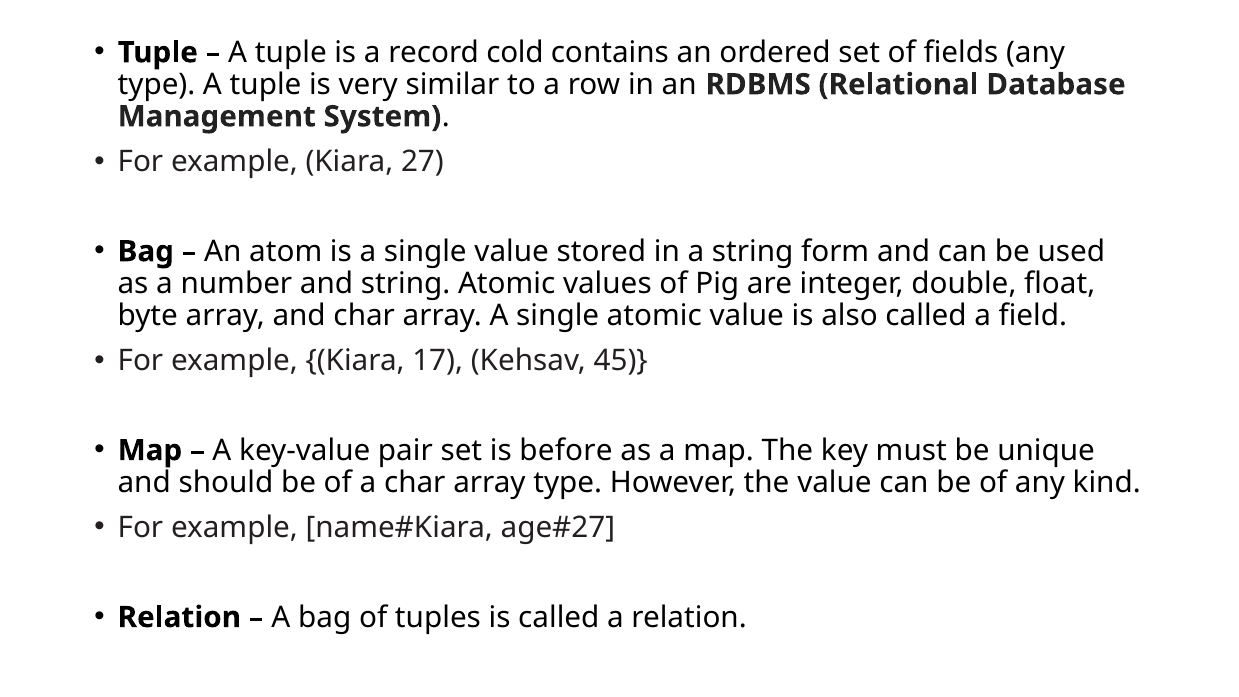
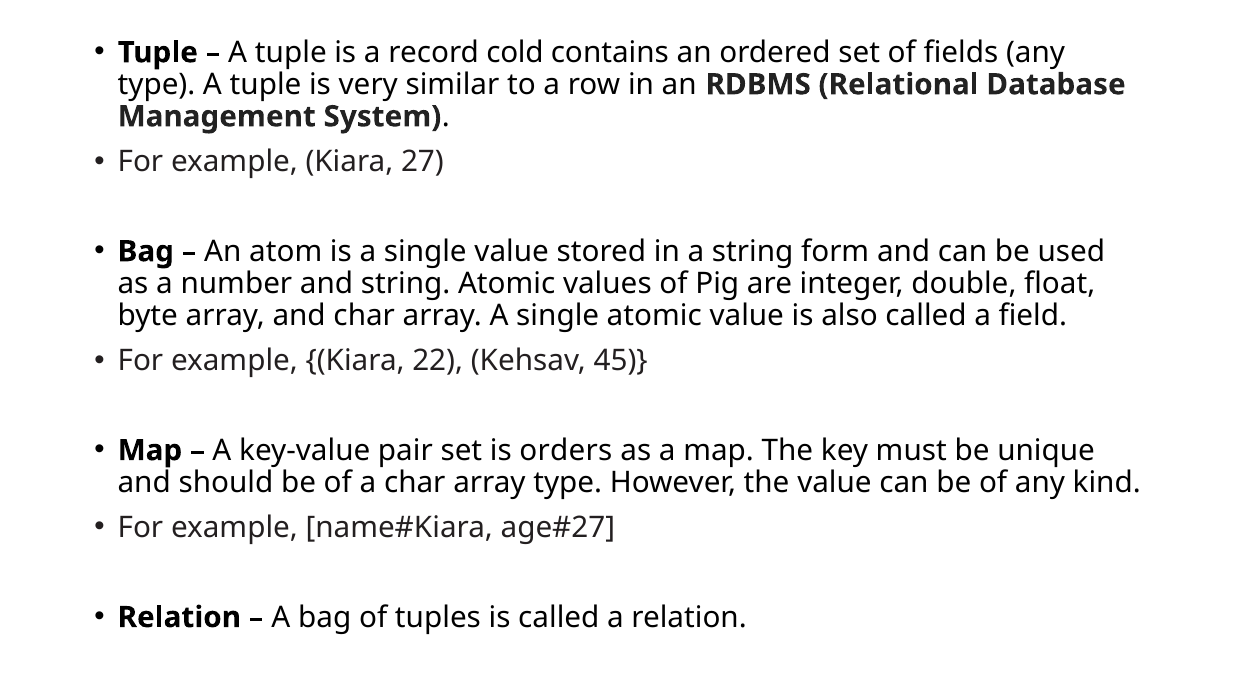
17: 17 -> 22
before: before -> orders
